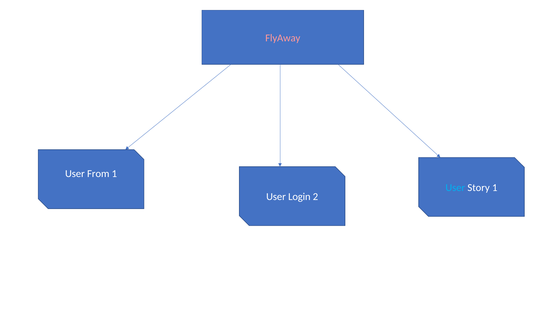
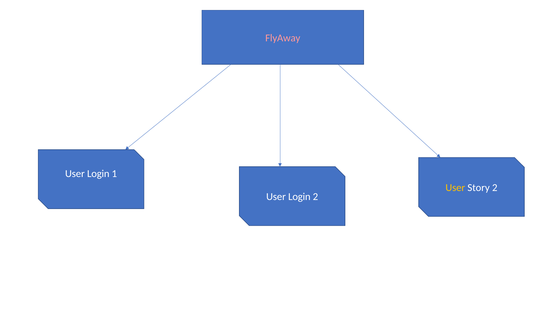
From at (98, 174): From -> Login
User at (455, 188) colour: light blue -> yellow
Story 1: 1 -> 2
